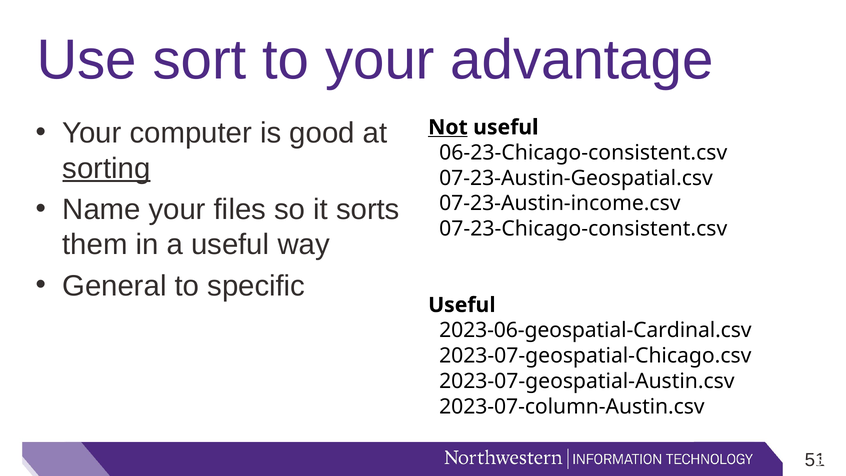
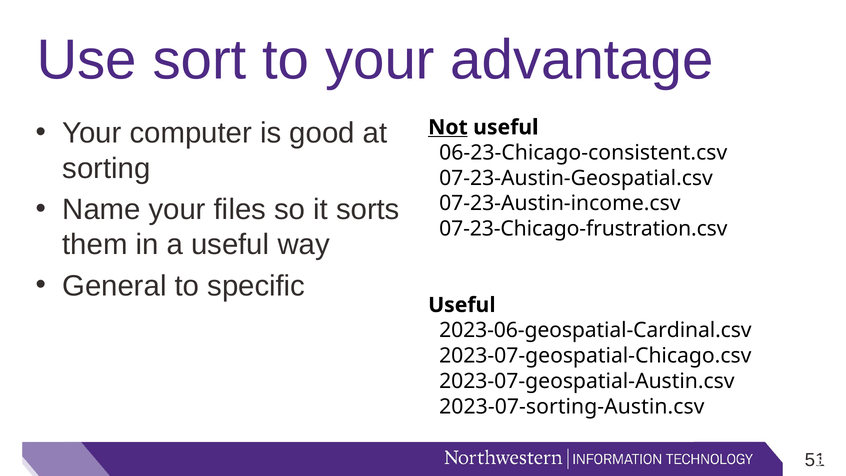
sorting underline: present -> none
07-23-Chicago-consistent.csv: 07-23-Chicago-consistent.csv -> 07-23-Chicago-frustration.csv
2023-07-column-Austin.csv: 2023-07-column-Austin.csv -> 2023-07-sorting-Austin.csv
